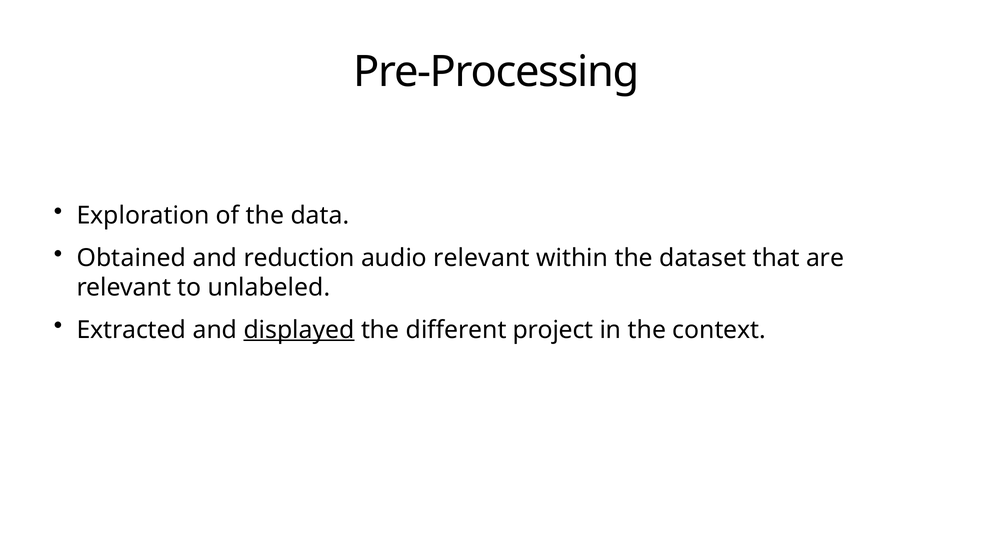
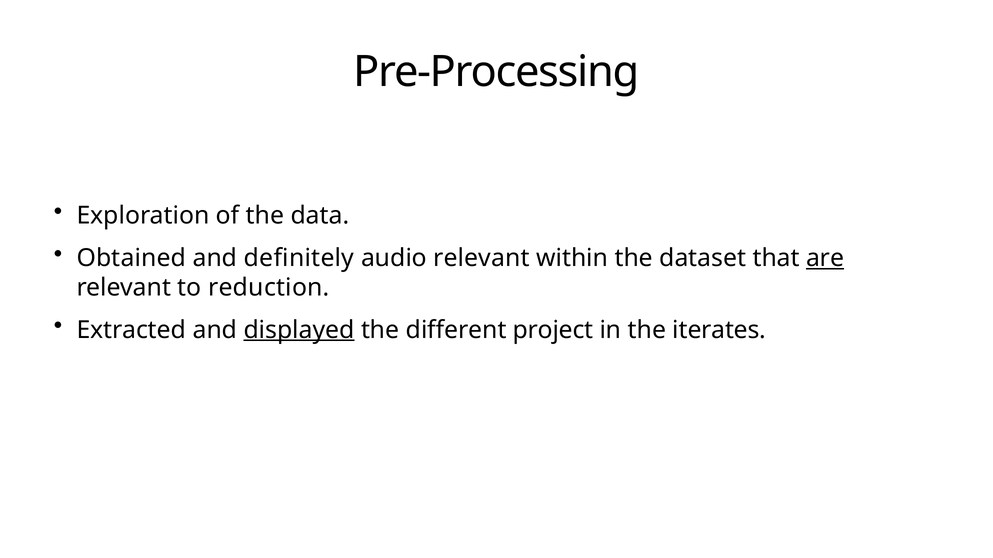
reduction: reduction -> definitely
are underline: none -> present
unlabeled: unlabeled -> reduction
context: context -> iterates
